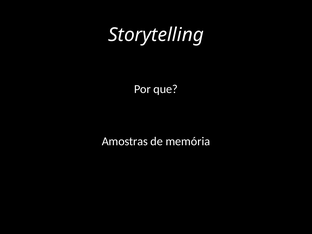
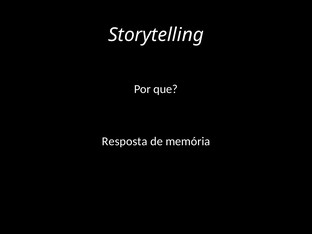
Amostras: Amostras -> Resposta
